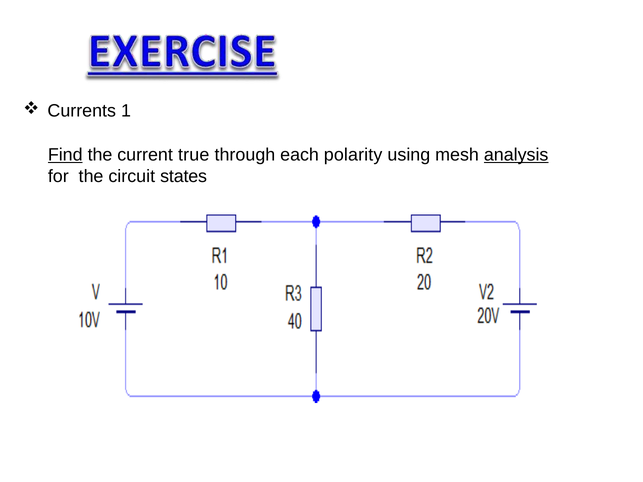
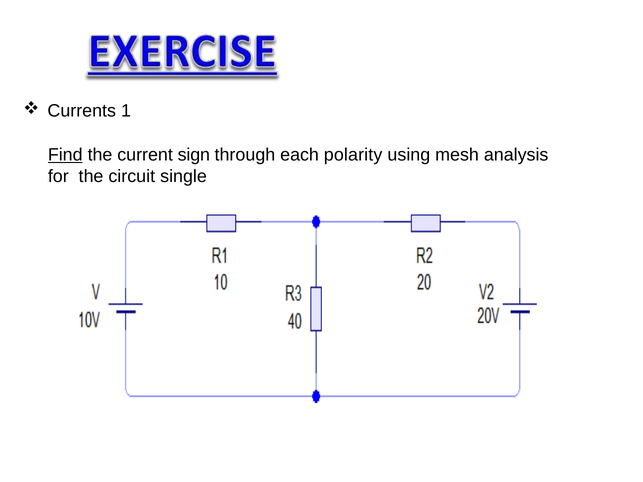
true: true -> sign
analysis underline: present -> none
states: states -> single
